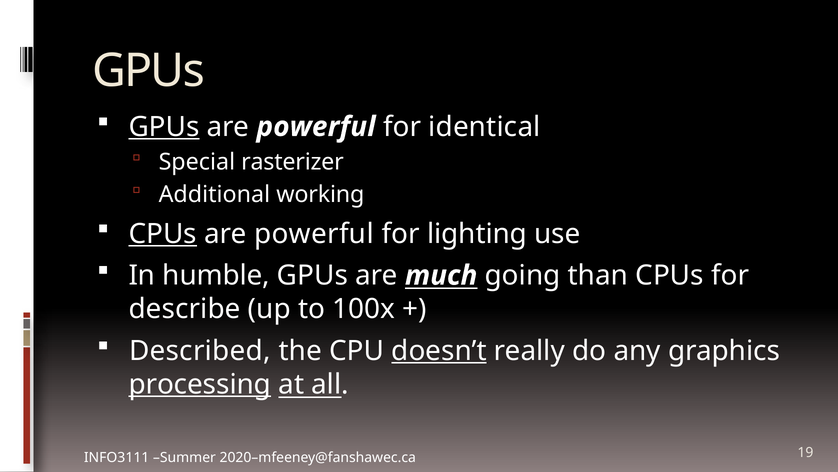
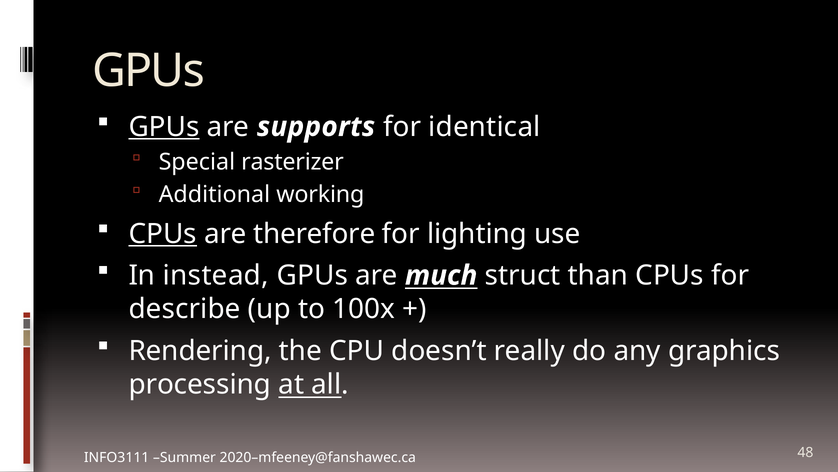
powerful at (316, 127): powerful -> supports
powerful at (314, 233): powerful -> therefore
humble: humble -> instead
going: going -> struct
Described: Described -> Rendering
doesn’t underline: present -> none
processing underline: present -> none
19: 19 -> 48
